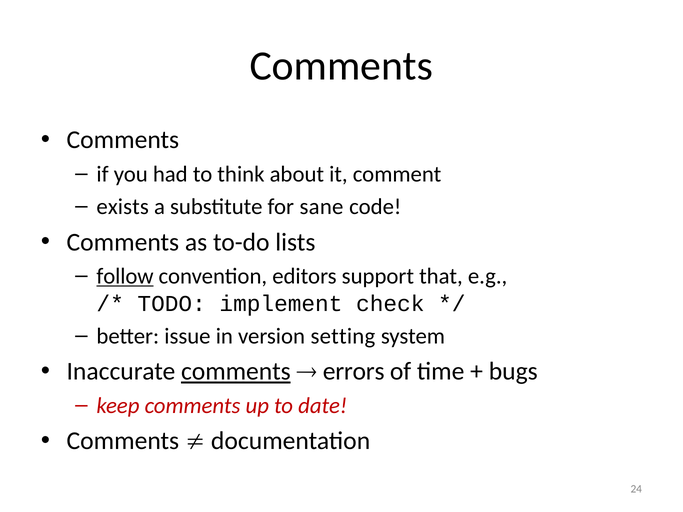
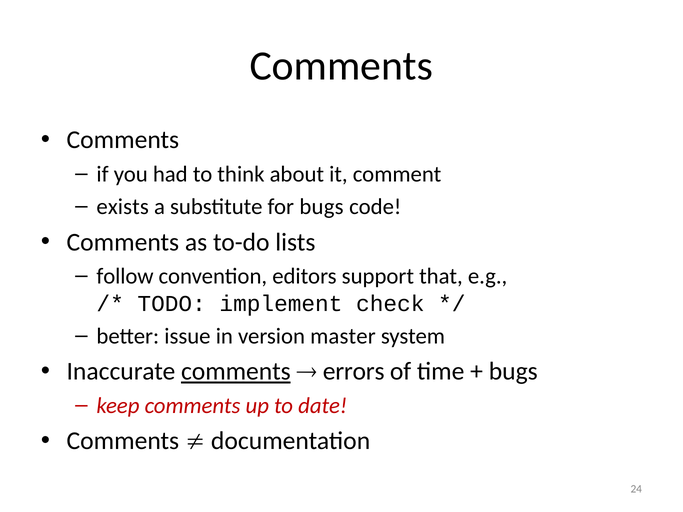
for sane: sane -> bugs
follow underline: present -> none
setting: setting -> master
